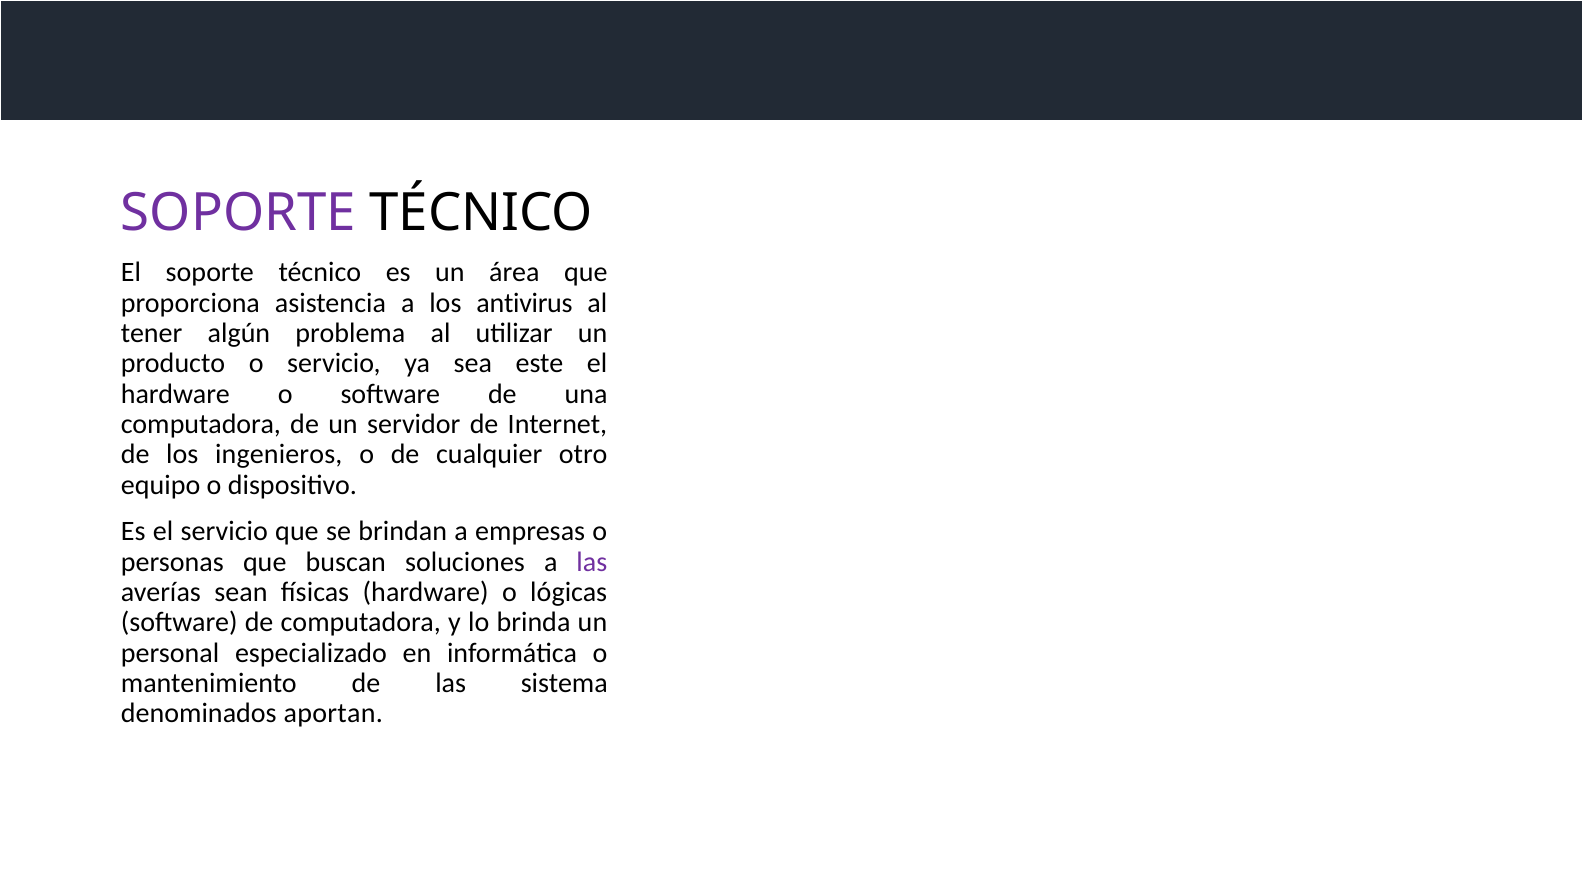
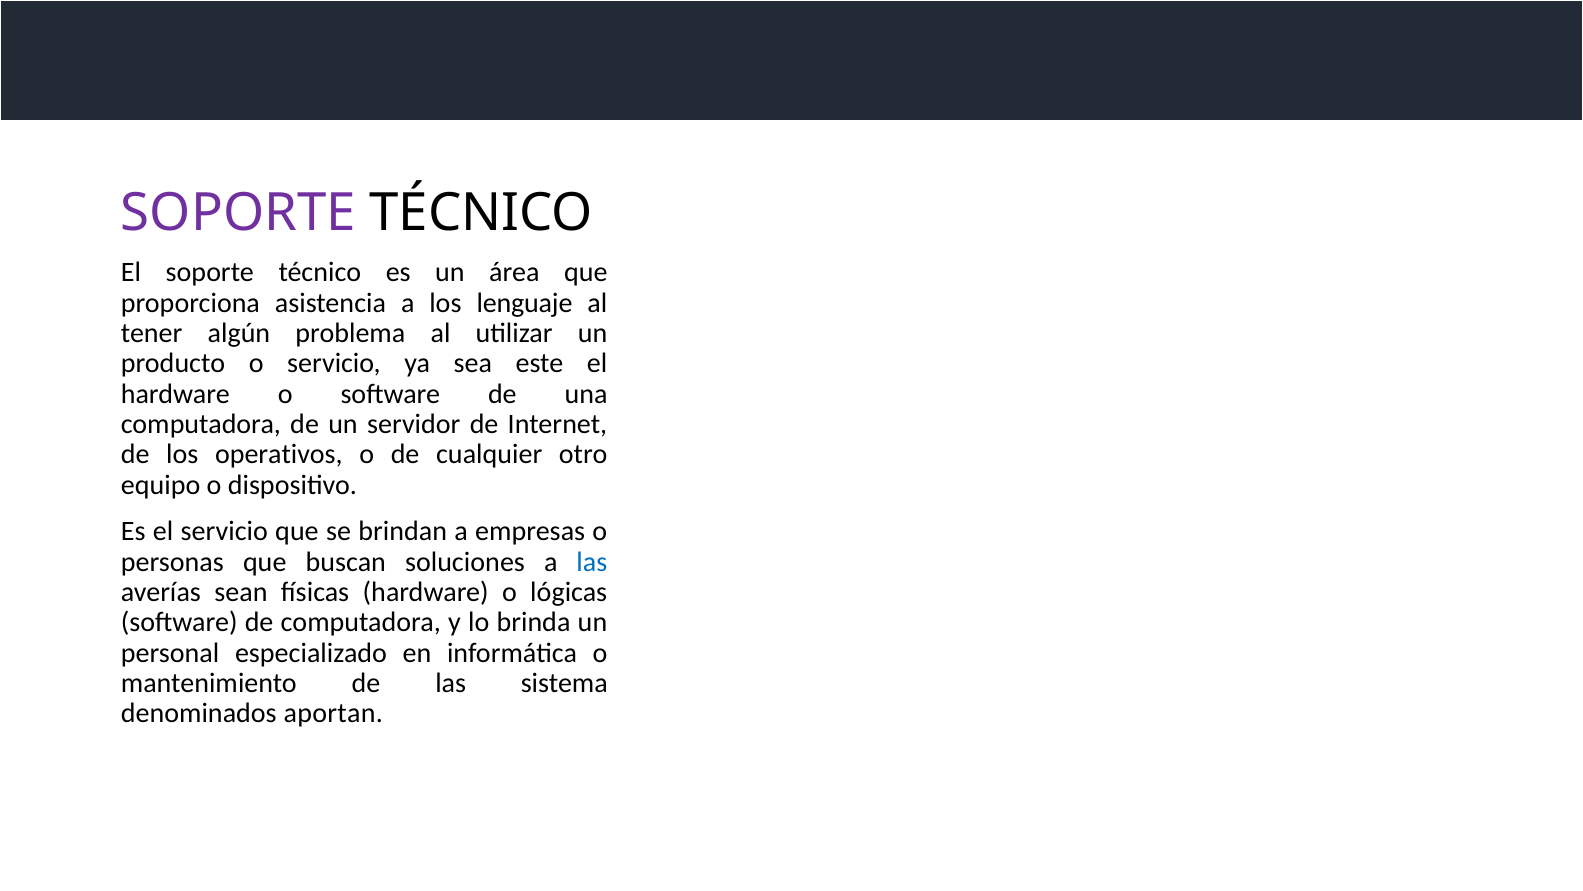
antivirus: antivirus -> lenguaje
ingenieros: ingenieros -> operativos
las at (592, 562) colour: purple -> blue
